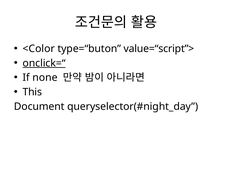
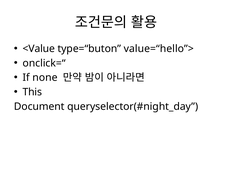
<Color: <Color -> <Value
value=“script”>: value=“script”> -> value=“hello”>
onclick=“ underline: present -> none
